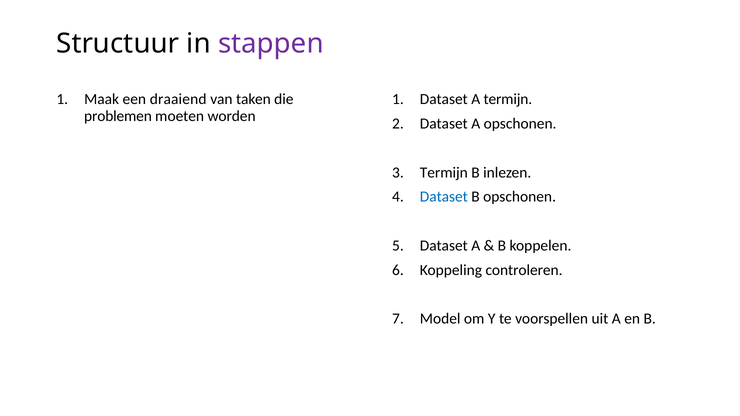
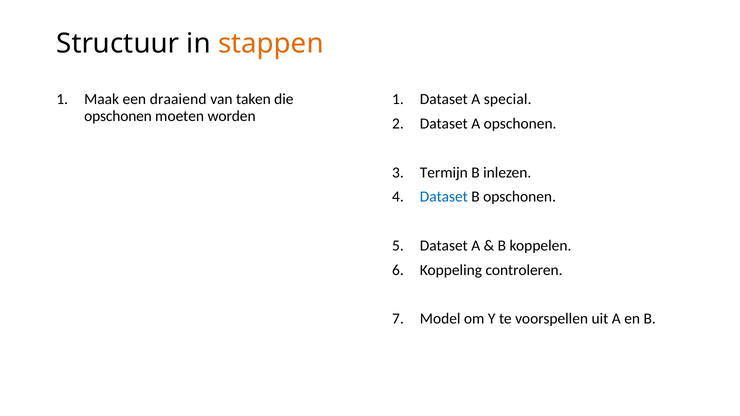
stappen colour: purple -> orange
A termijn: termijn -> special
problemen at (118, 116): problemen -> opschonen
